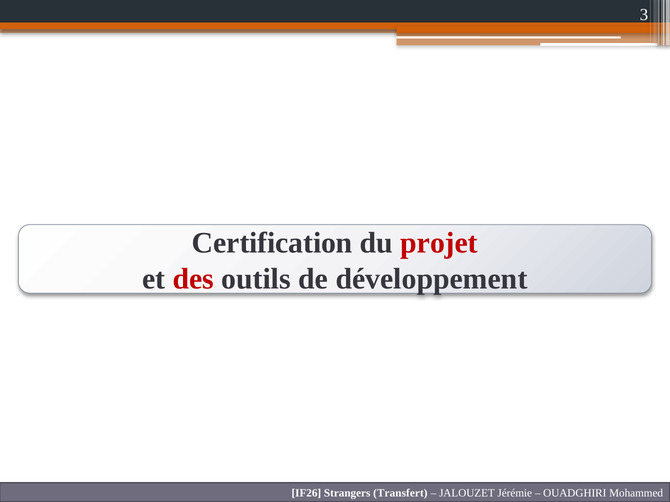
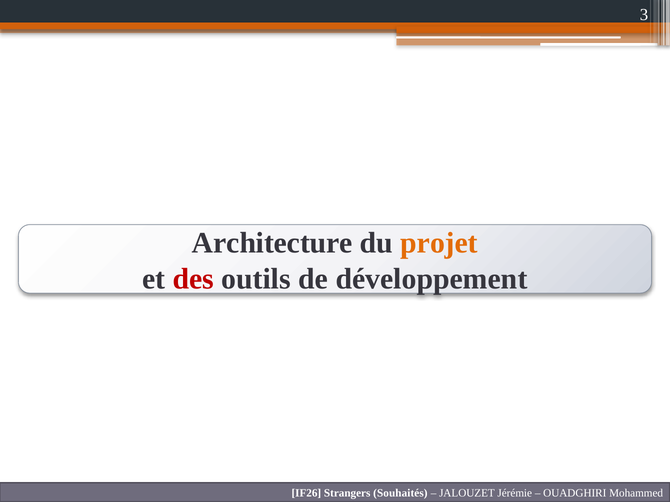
Certification: Certification -> Architecture
projet colour: red -> orange
Transfert: Transfert -> Souhaités
